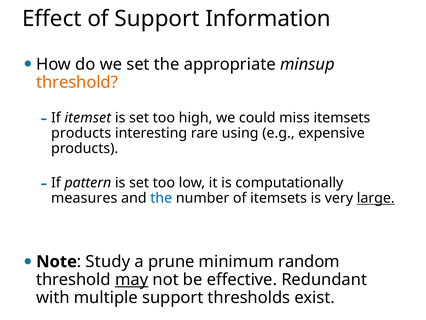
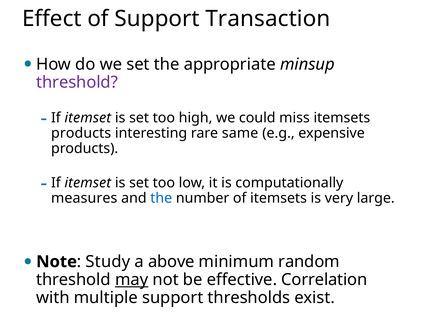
Information: Information -> Transaction
threshold at (77, 82) colour: orange -> purple
using: using -> same
pattern at (88, 183): pattern -> itemset
large underline: present -> none
prune: prune -> above
Redundant: Redundant -> Correlation
